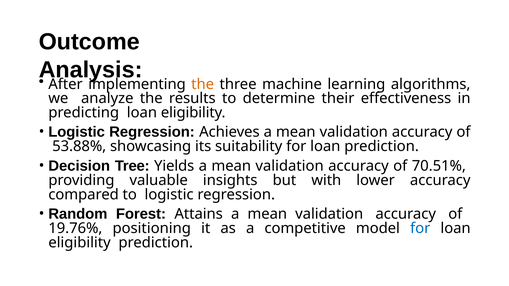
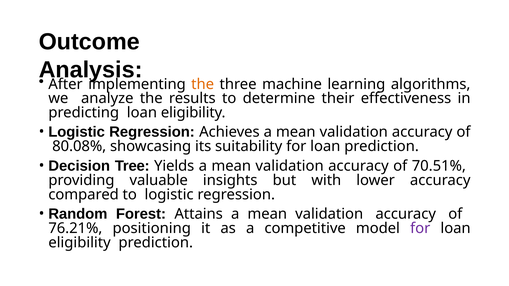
53.88%: 53.88% -> 80.08%
19.76%: 19.76% -> 76.21%
for at (420, 228) colour: blue -> purple
